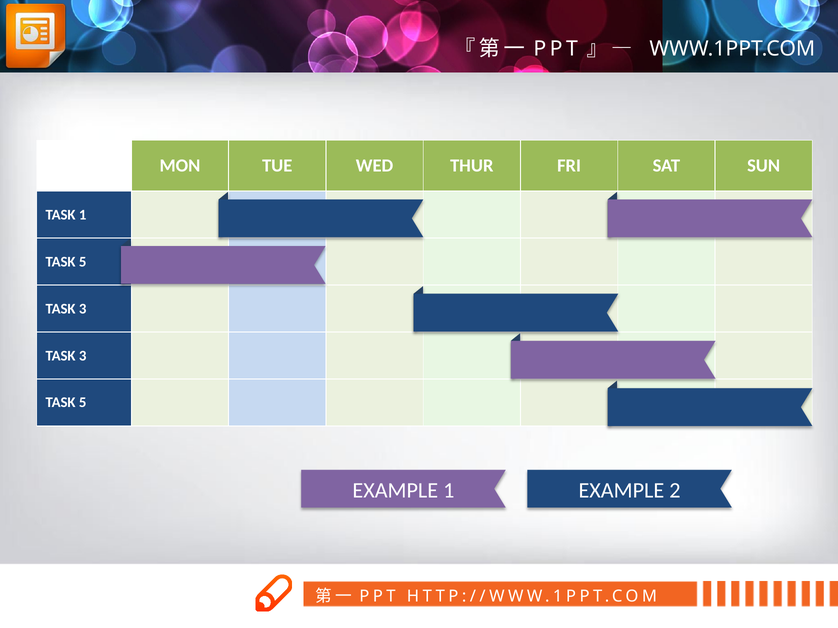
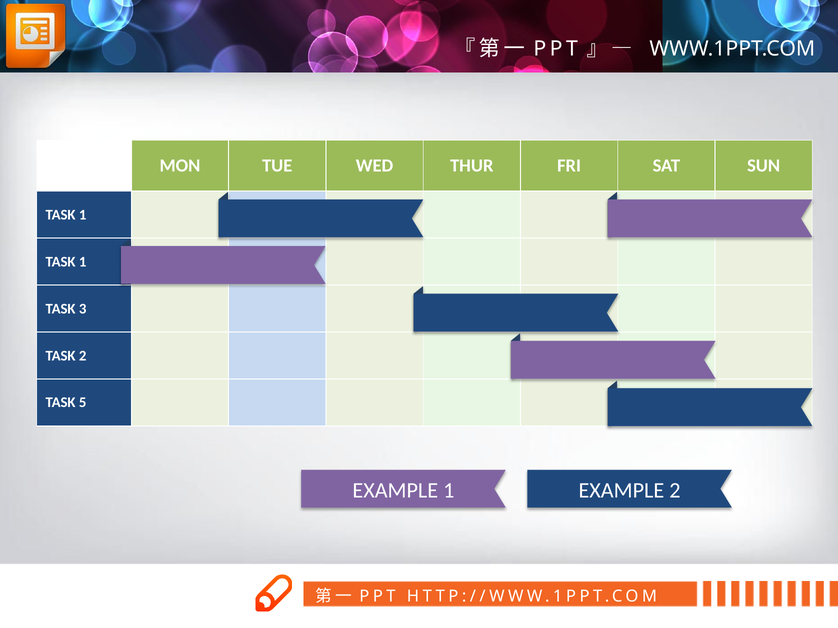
5 at (83, 262): 5 -> 1
3 at (83, 356): 3 -> 2
